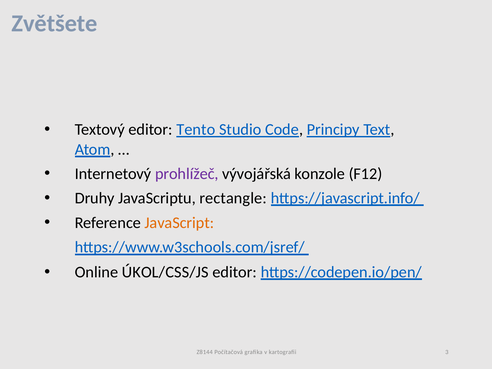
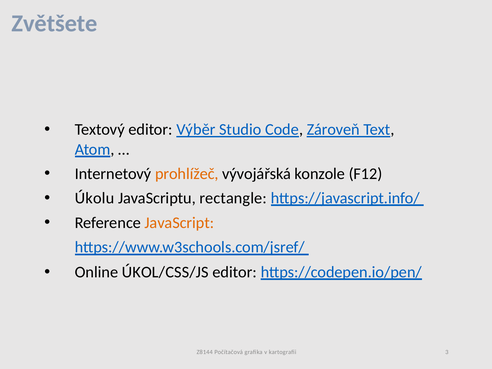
Tento: Tento -> Výběr
Principy: Principy -> Zároveň
prohlížeč colour: purple -> orange
Druhy: Druhy -> Úkolu
